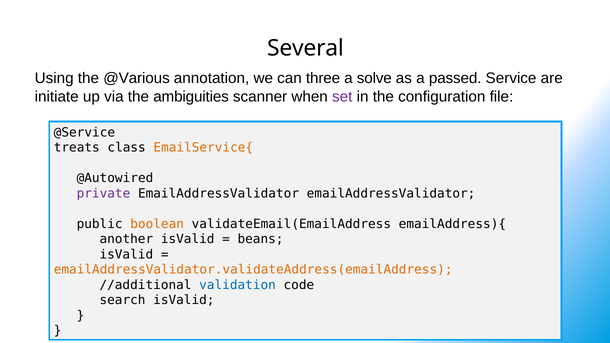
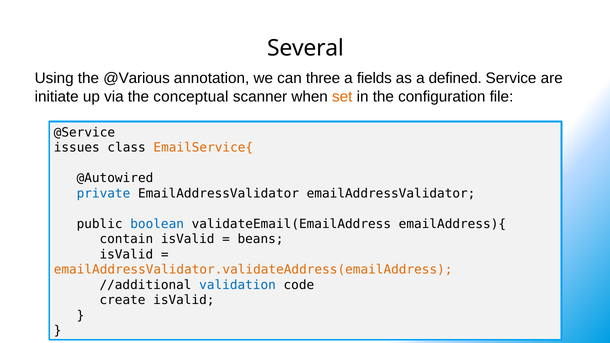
solve: solve -> fields
passed: passed -> defined
ambiguities: ambiguities -> conceptual
set colour: purple -> orange
treats: treats -> issues
private colour: purple -> blue
boolean colour: orange -> blue
another: another -> contain
search: search -> create
